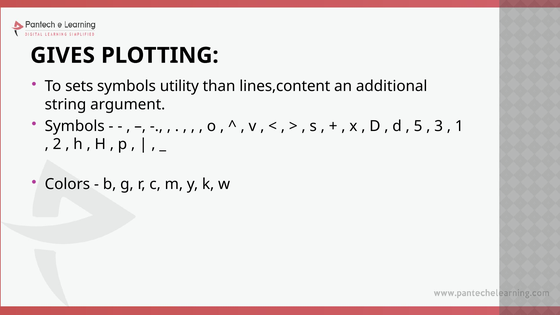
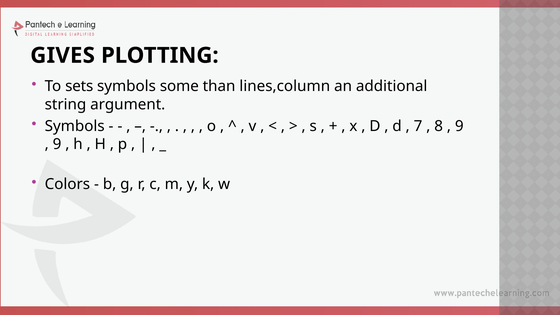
utility: utility -> some
lines,content: lines,content -> lines,column
5: 5 -> 7
3: 3 -> 8
1 at (459, 126): 1 -> 9
2 at (57, 144): 2 -> 9
